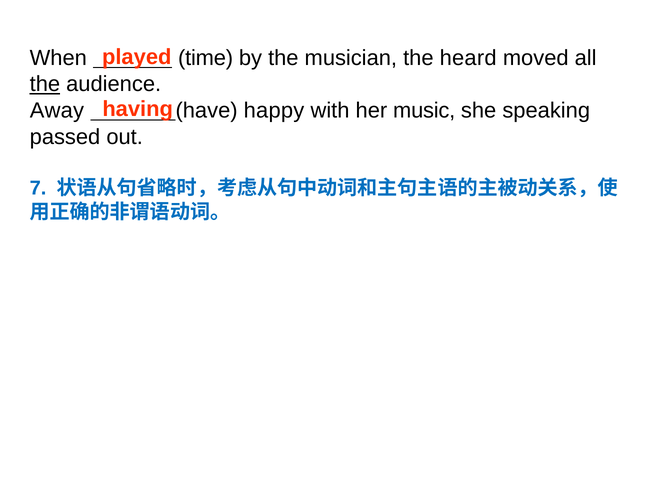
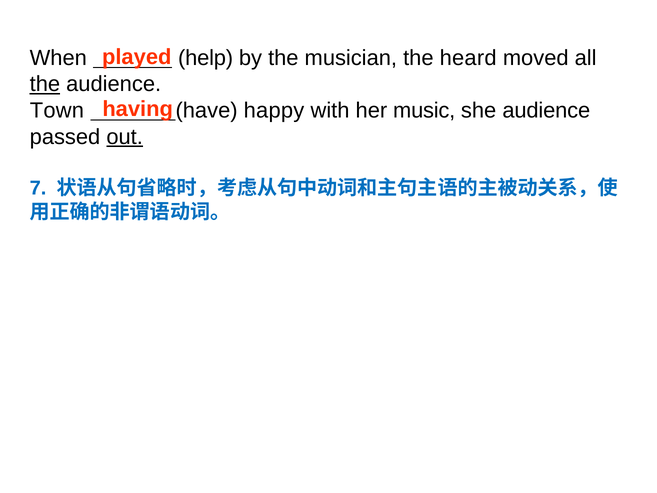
time: time -> help
Away: Away -> Town
she speaking: speaking -> audience
out underline: none -> present
